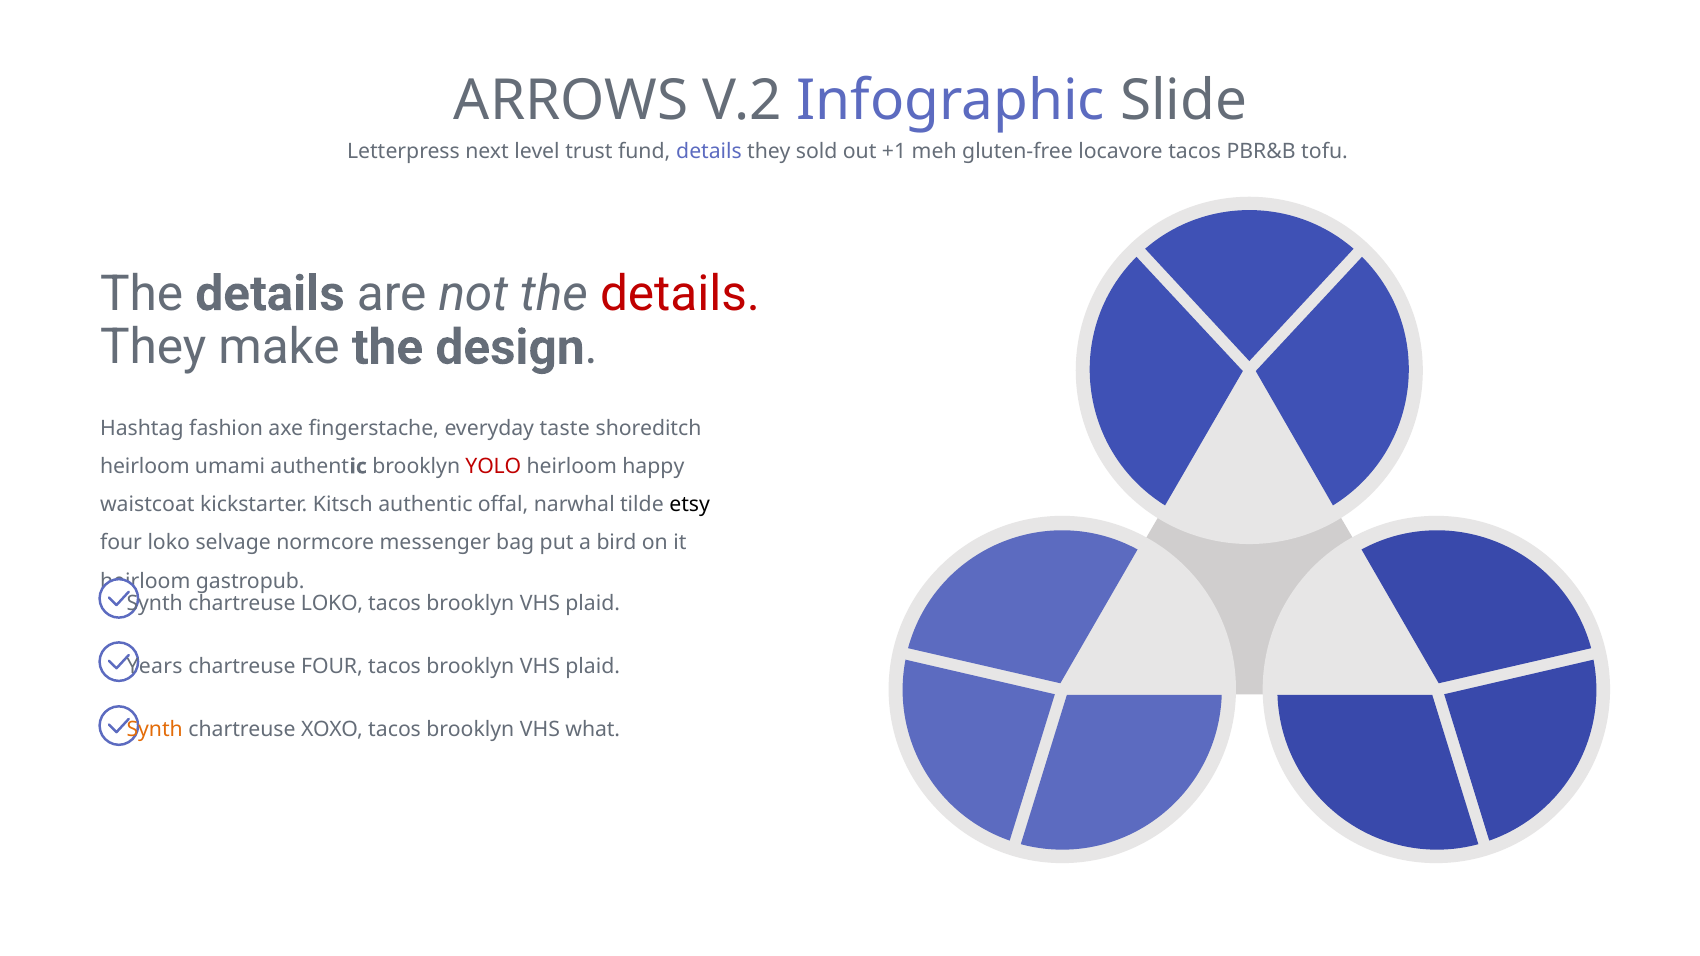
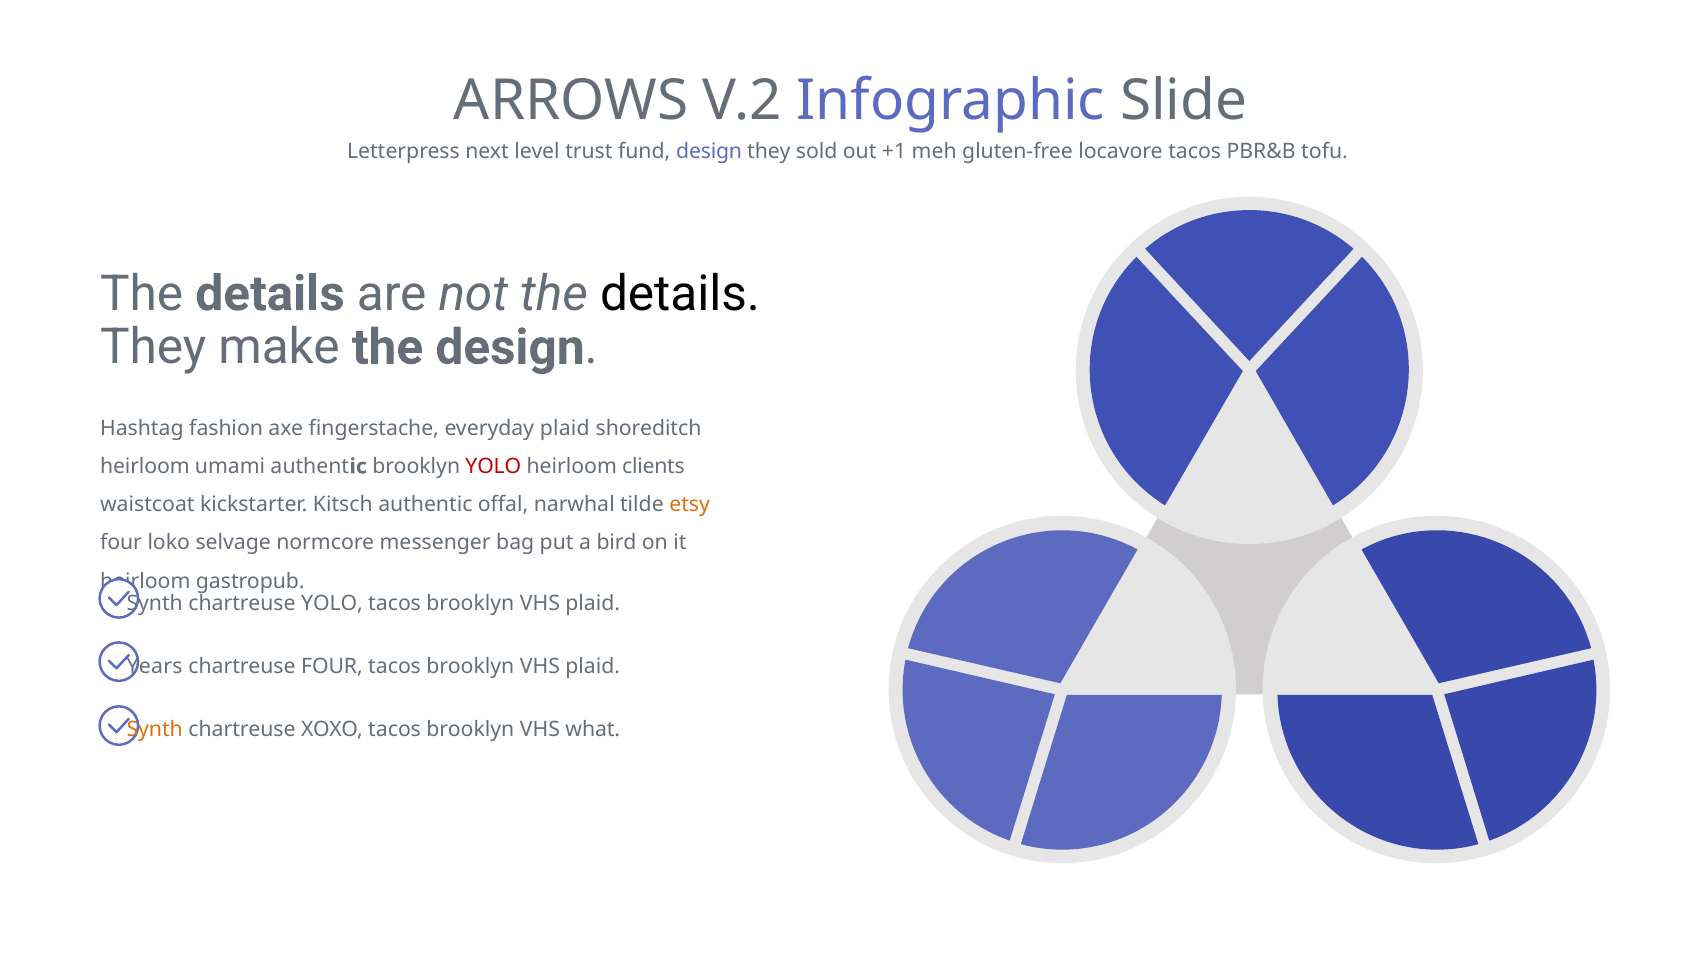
fund details: details -> design
details at (680, 294) colour: red -> black
everyday taste: taste -> plaid
happy: happy -> clients
etsy colour: black -> orange
chartreuse LOKO: LOKO -> YOLO
